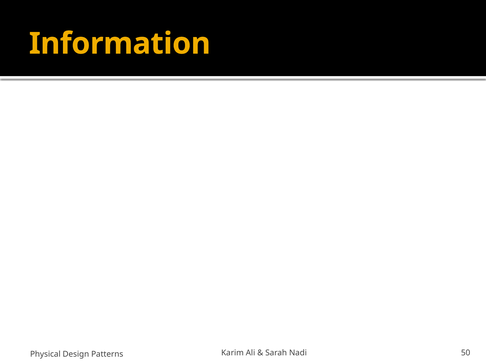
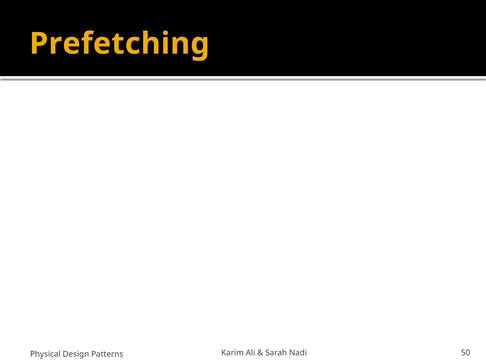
Information: Information -> Prefetching
